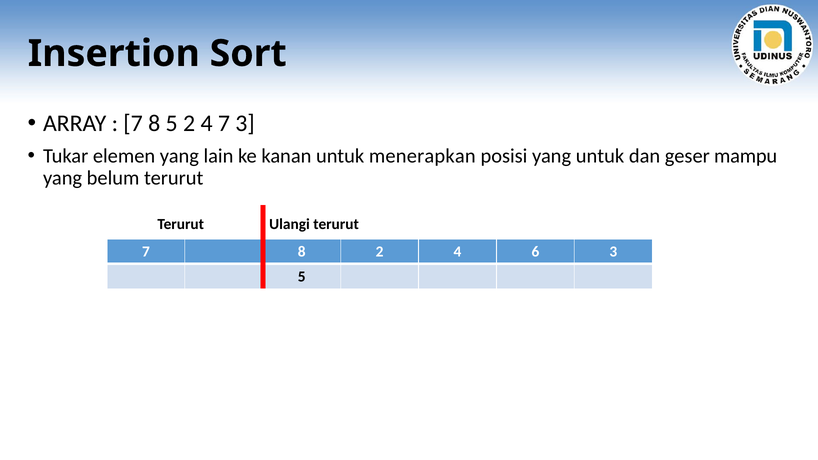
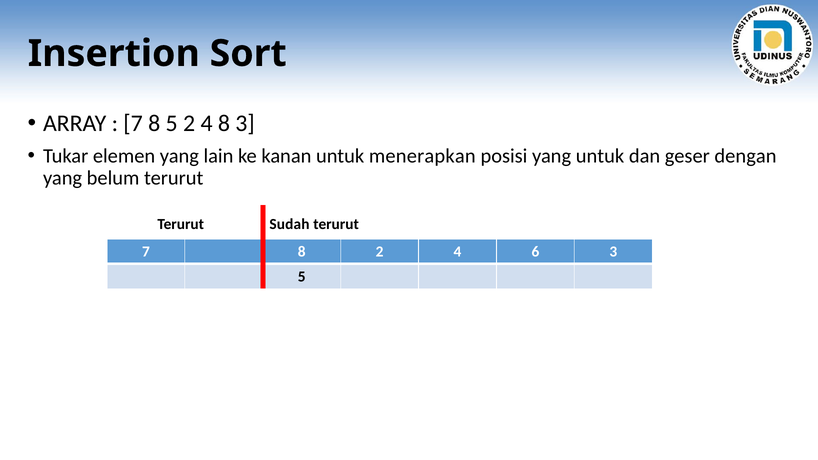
4 7: 7 -> 8
mampu: mampu -> dengan
Ulangi: Ulangi -> Sudah
